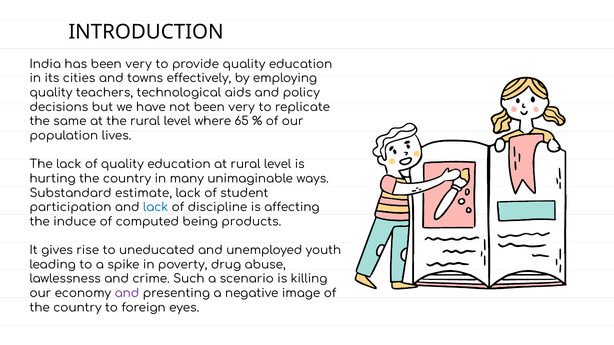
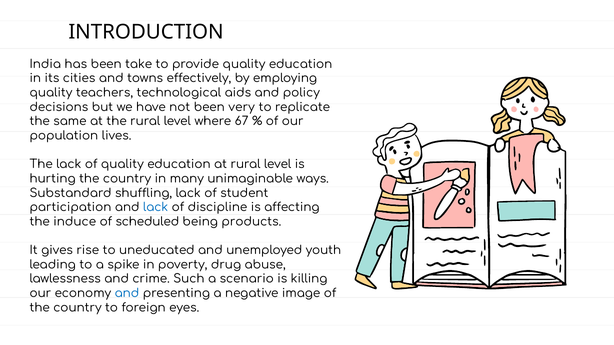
has been very: very -> take
65: 65 -> 67
estimate: estimate -> shuffling
computed: computed -> scheduled
and at (127, 294) colour: purple -> blue
